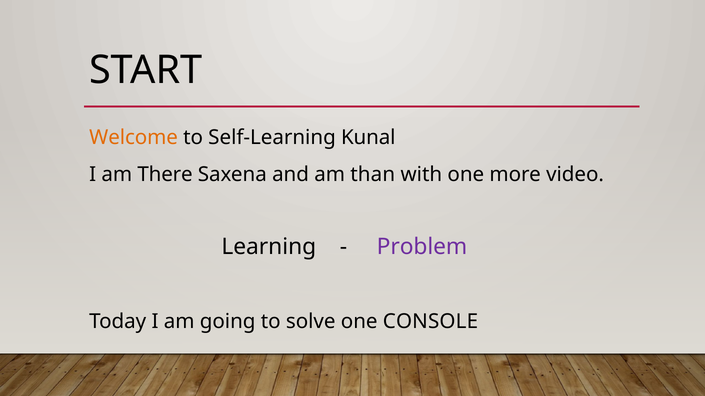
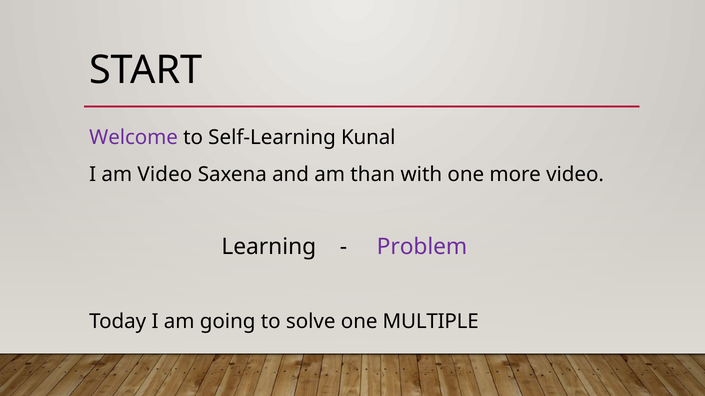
Welcome colour: orange -> purple
am There: There -> Video
CONSOLE: CONSOLE -> MULTIPLE
